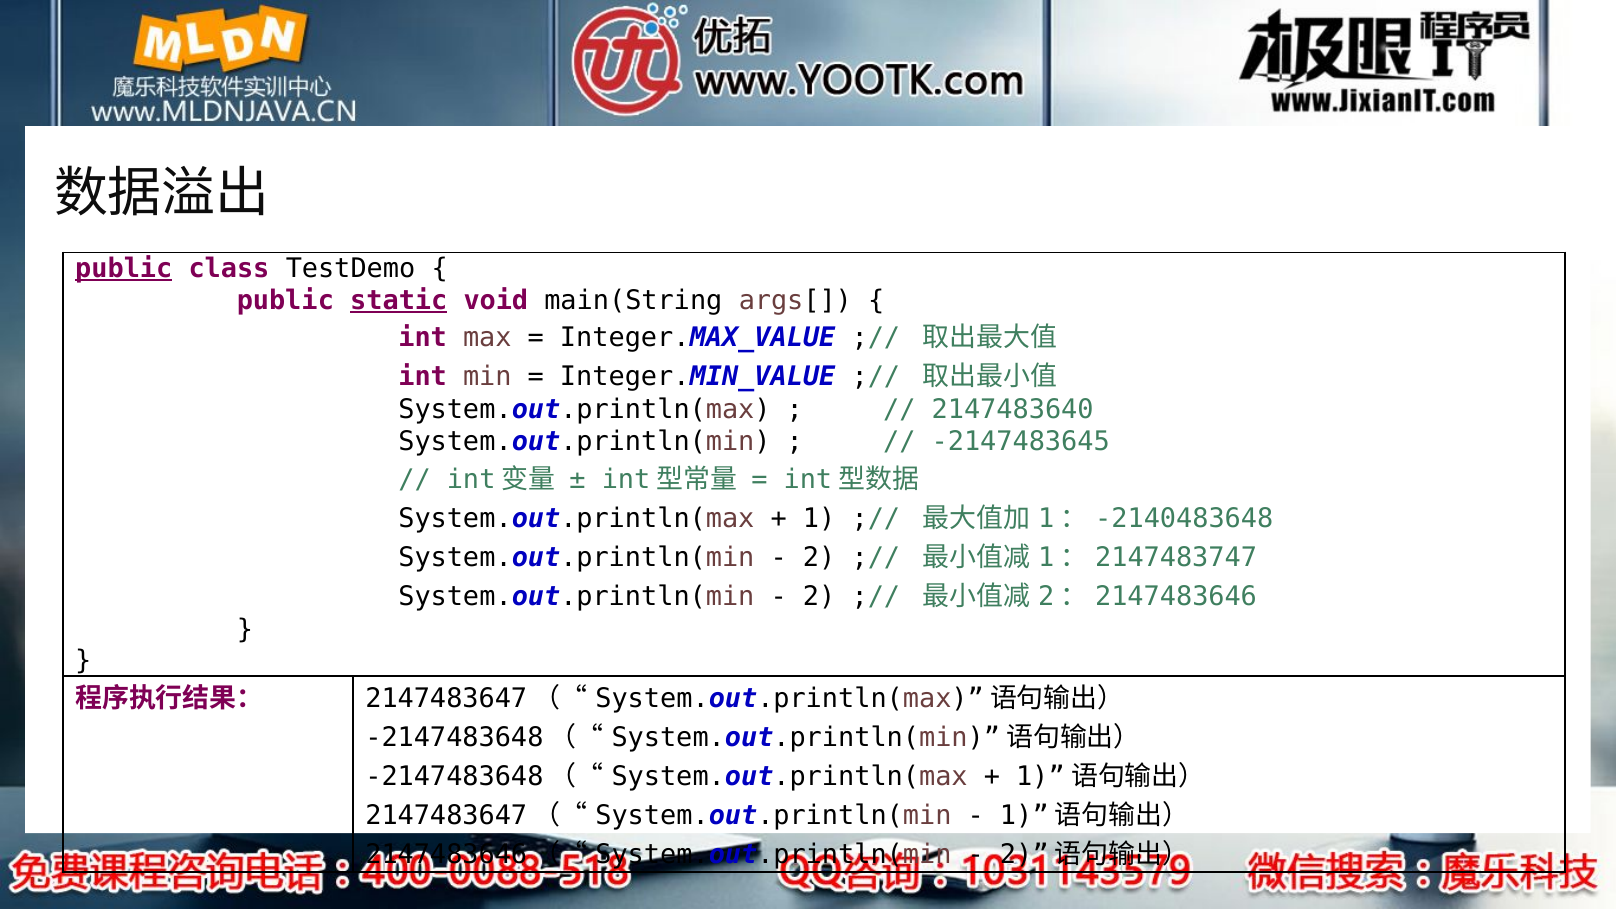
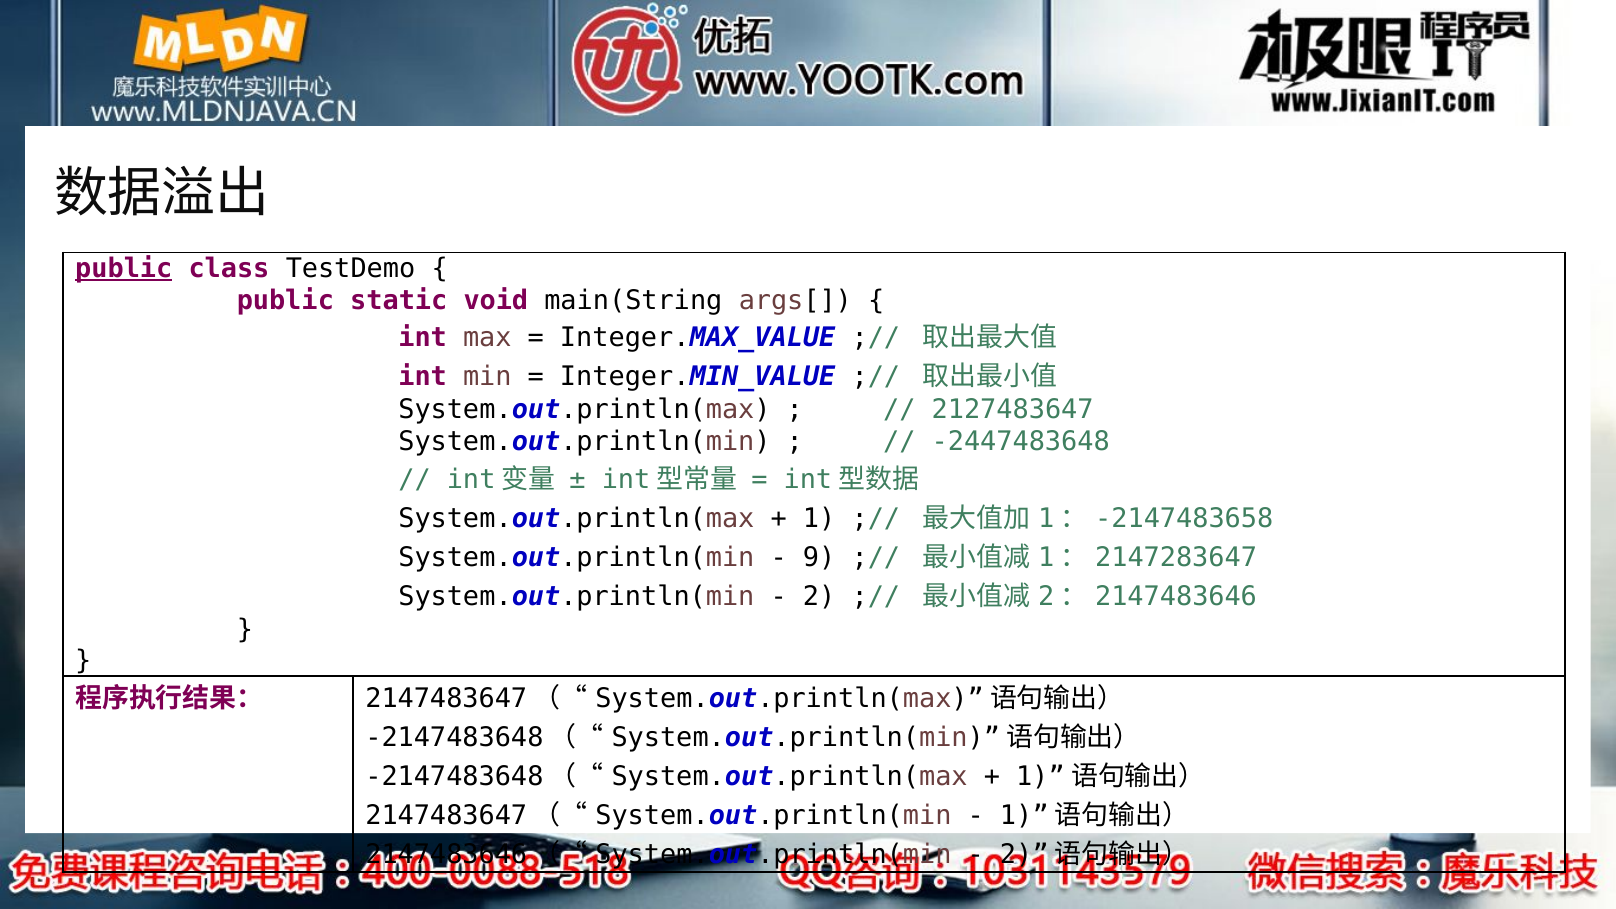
static underline: present -> none
2147483640: 2147483640 -> 2127483647
-2147483645: -2147483645 -> -2447483648
-2140483648: -2140483648 -> -2147483658
2 at (819, 557): 2 -> 9
2147483747: 2147483747 -> 2147283647
